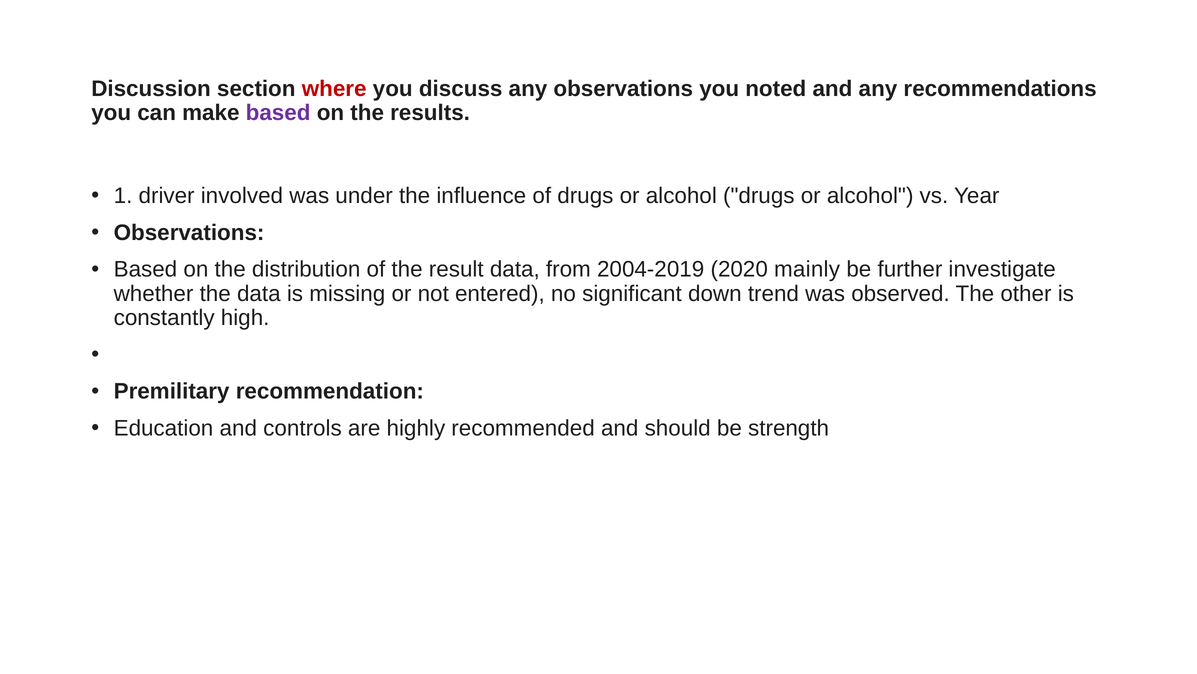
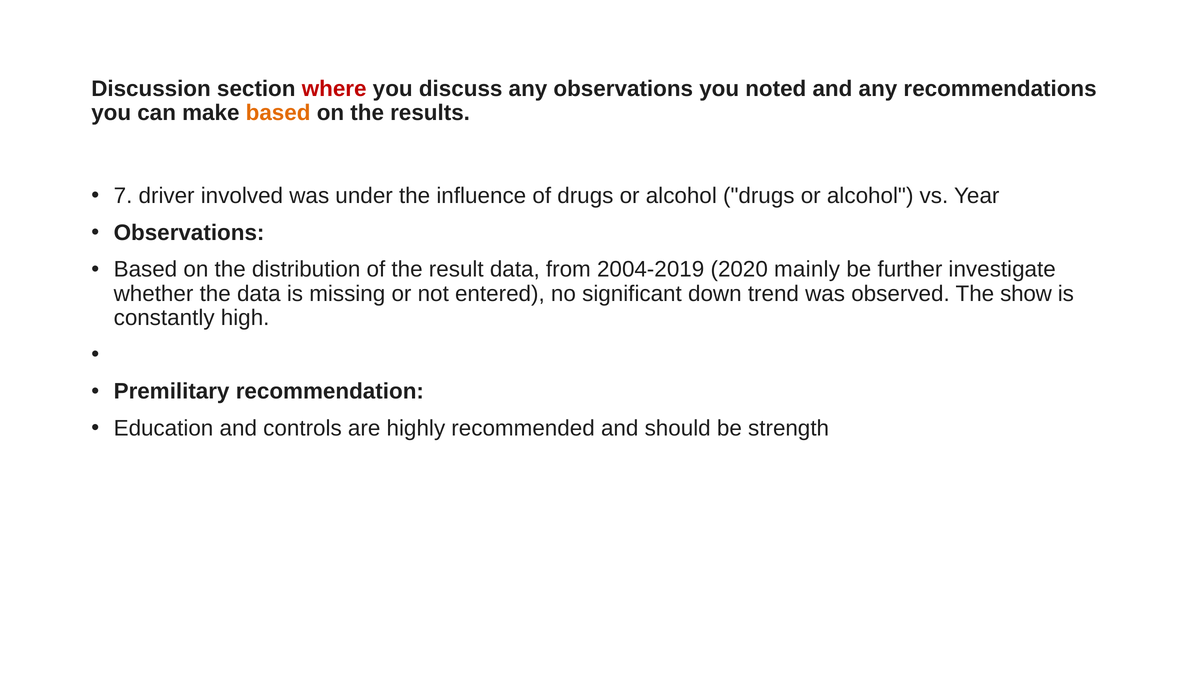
based at (278, 113) colour: purple -> orange
1: 1 -> 7
other: other -> show
